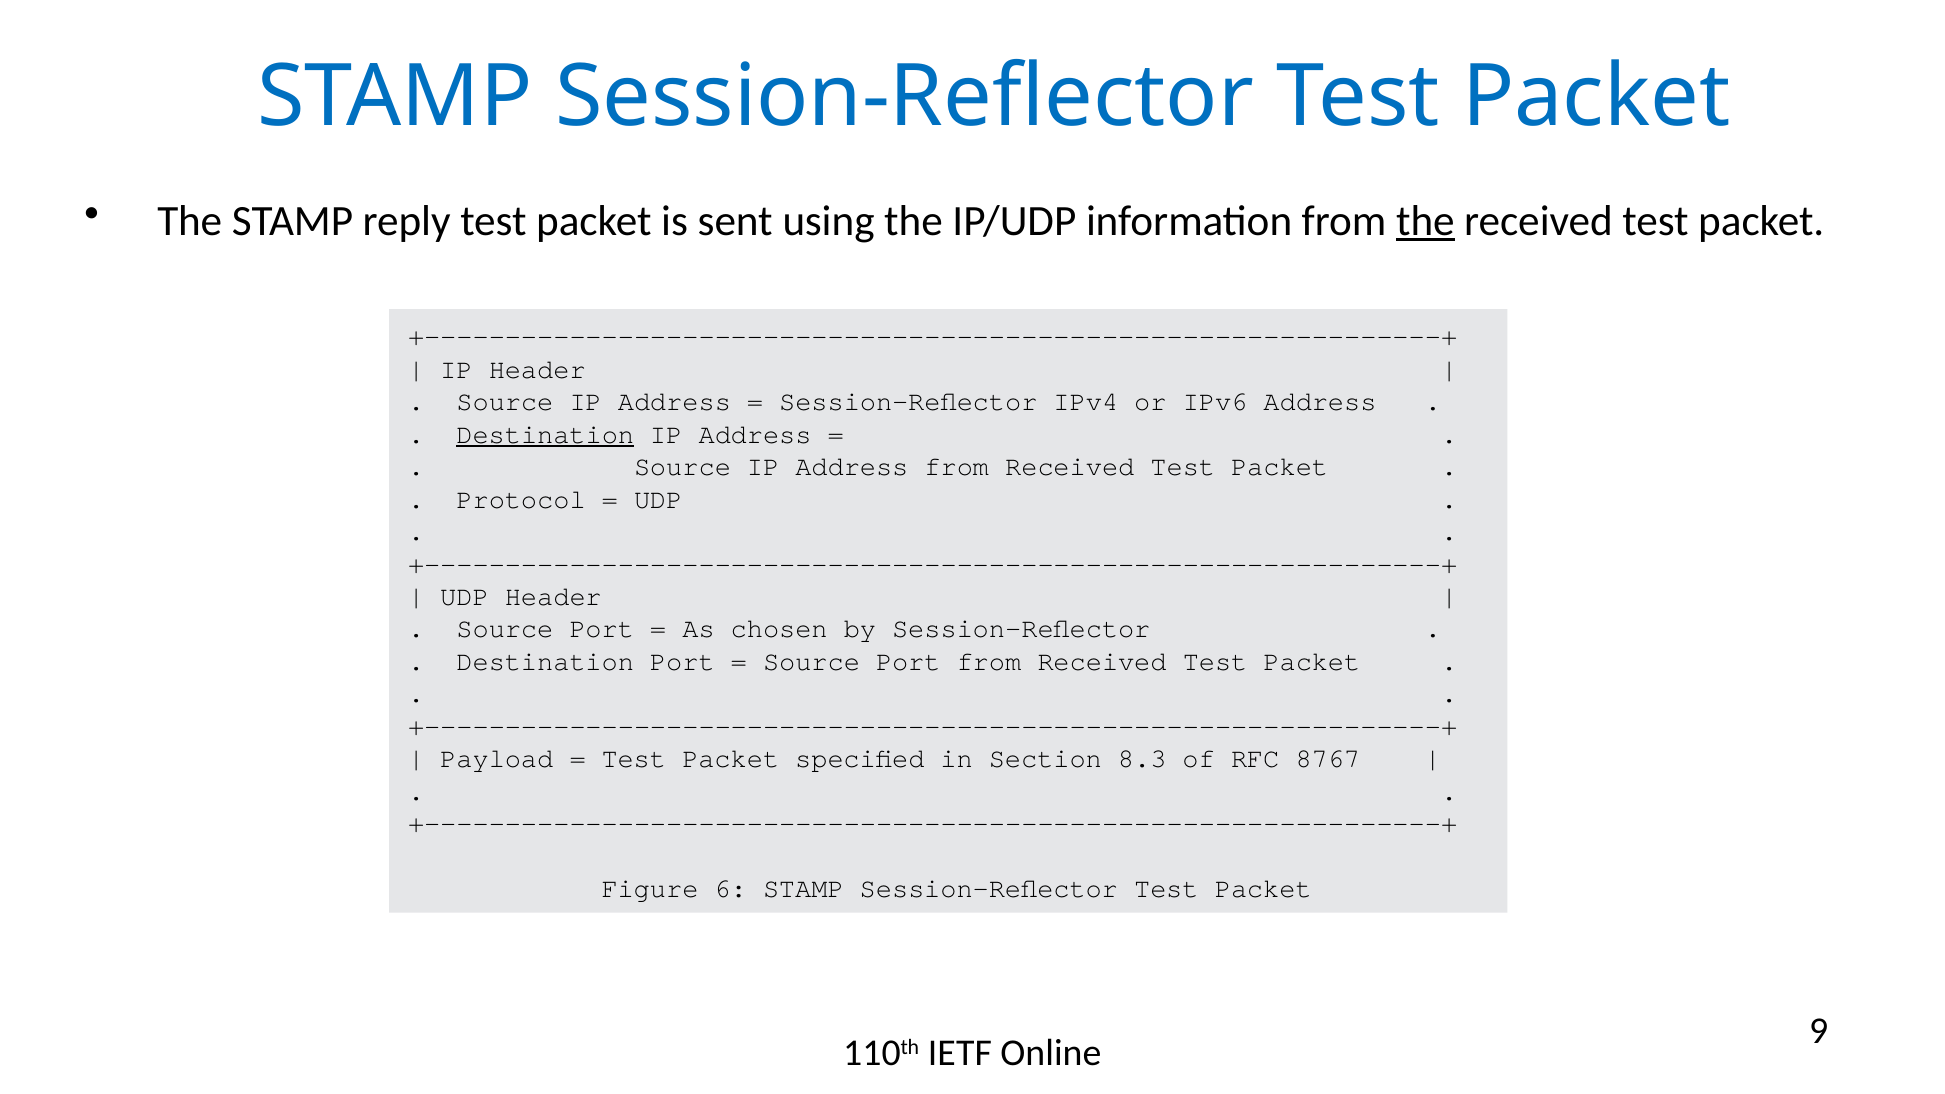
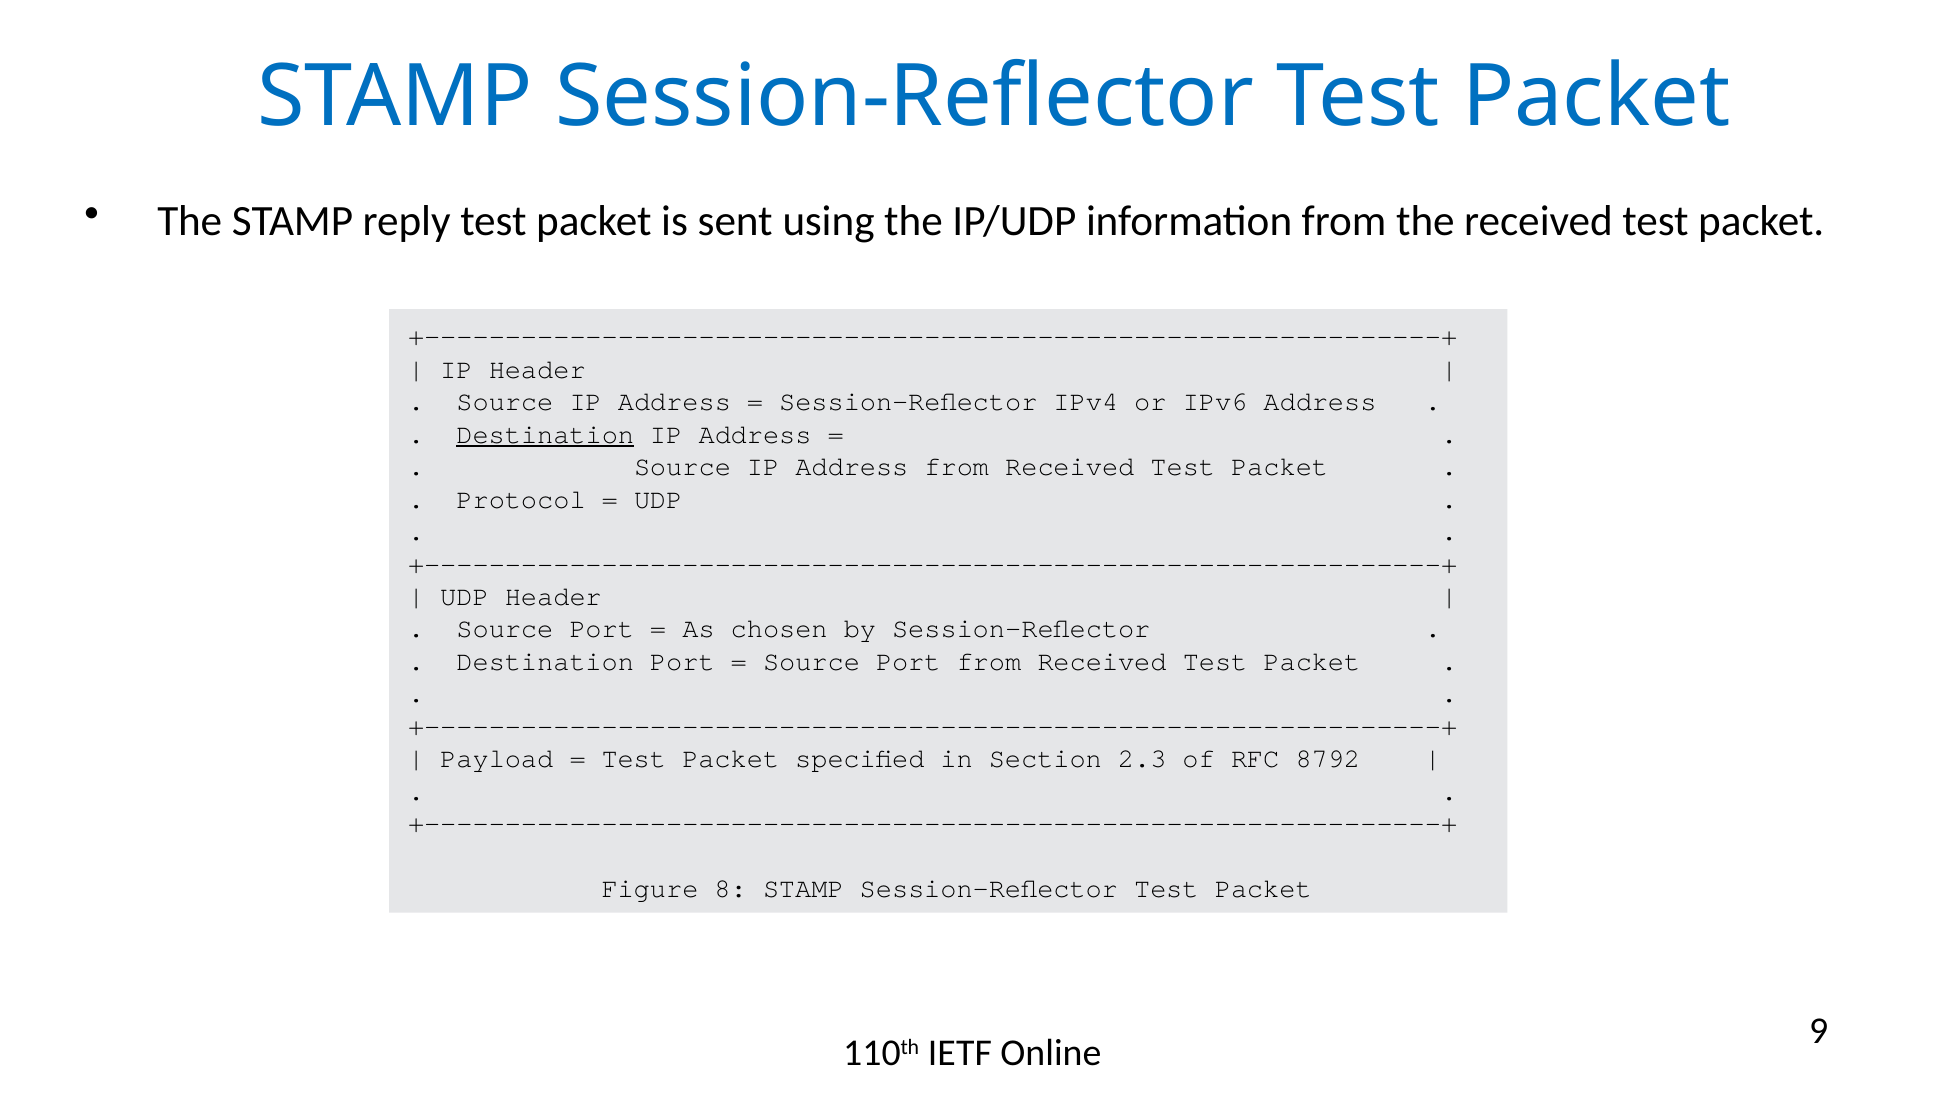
the at (1425, 221) underline: present -> none
8.3: 8.3 -> 2.3
8767: 8767 -> 8792
6: 6 -> 8
